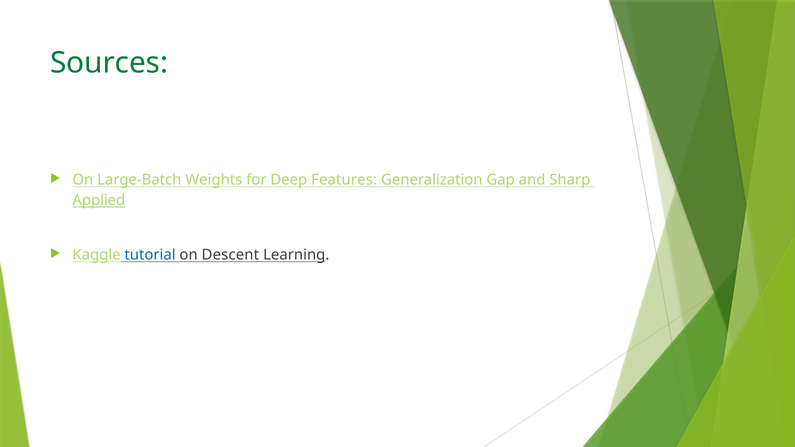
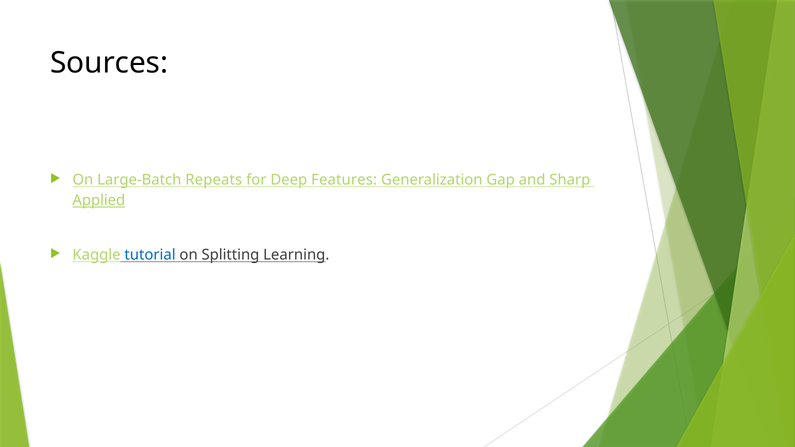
Sources colour: green -> black
Weights: Weights -> Repeats
Descent: Descent -> Splitting
